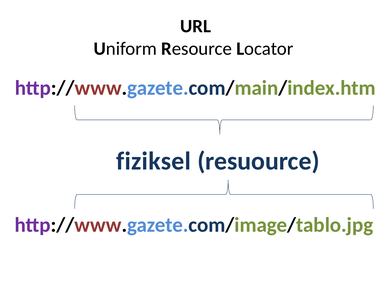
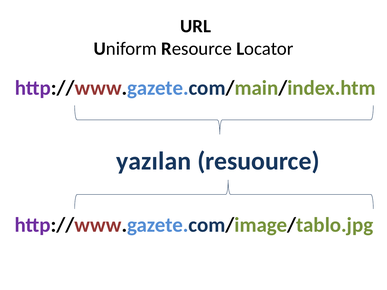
fiziksel: fiziksel -> yazılan
